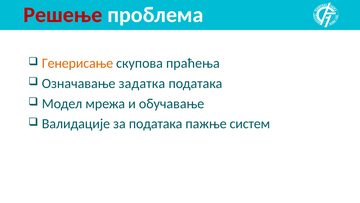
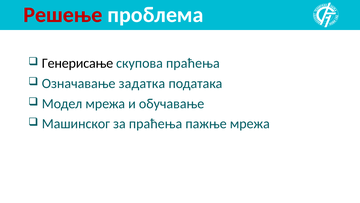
Генерисање colour: orange -> black
Валидације: Валидације -> Машинског
за података: података -> праћења
пажње систем: систем -> мрежа
